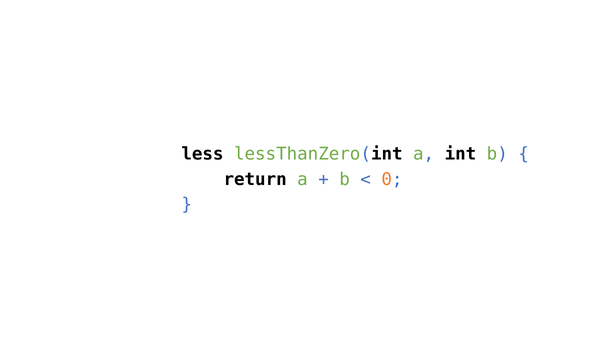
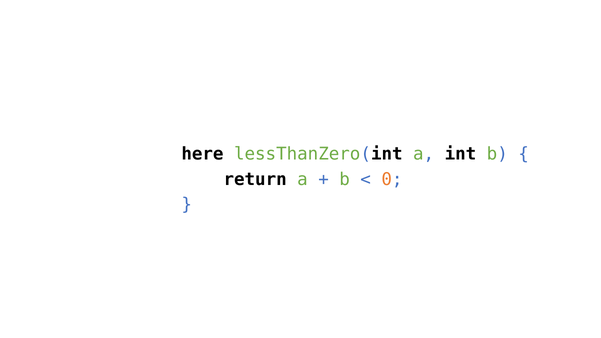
less: less -> here
